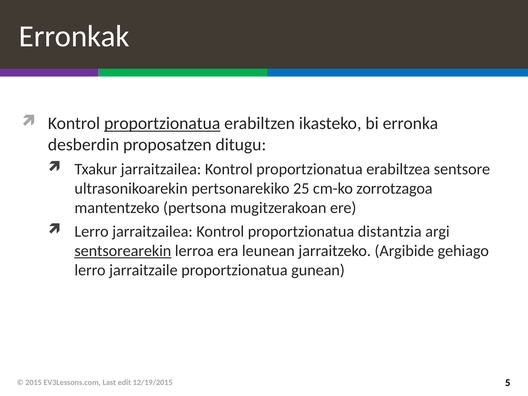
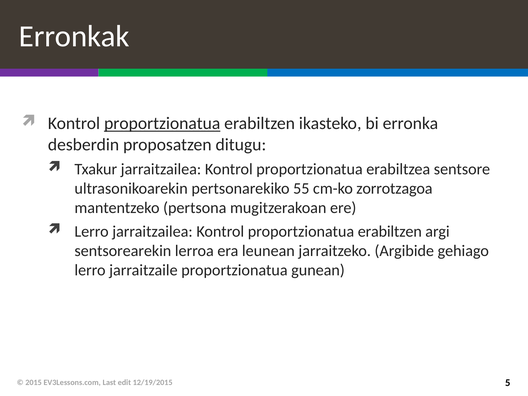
25: 25 -> 55
jarraitzailea Kontrol proportzionatua distantzia: distantzia -> erabiltzen
sentsorearekin underline: present -> none
